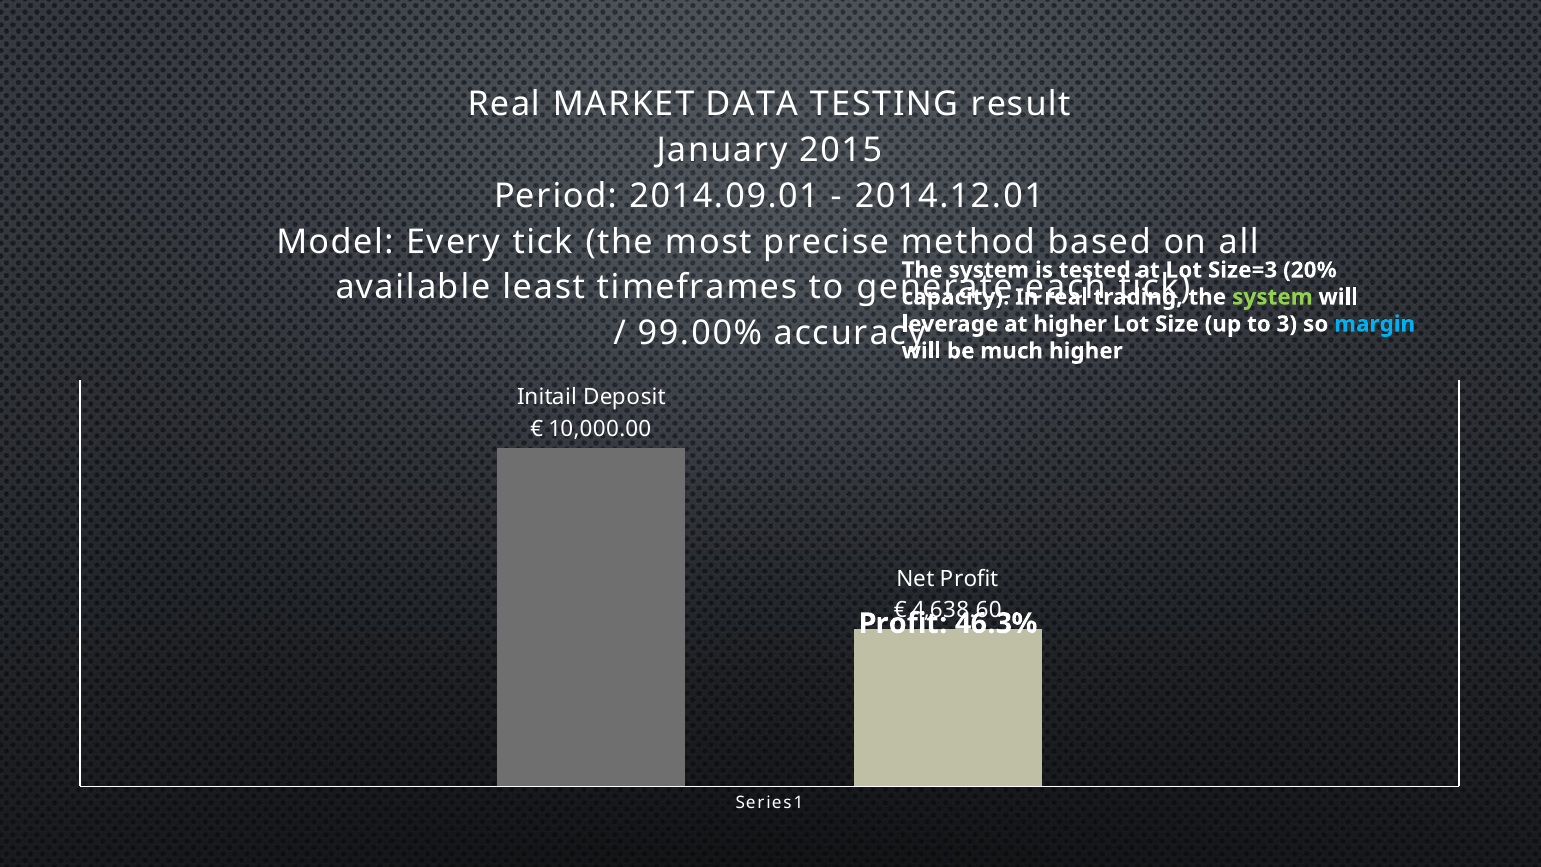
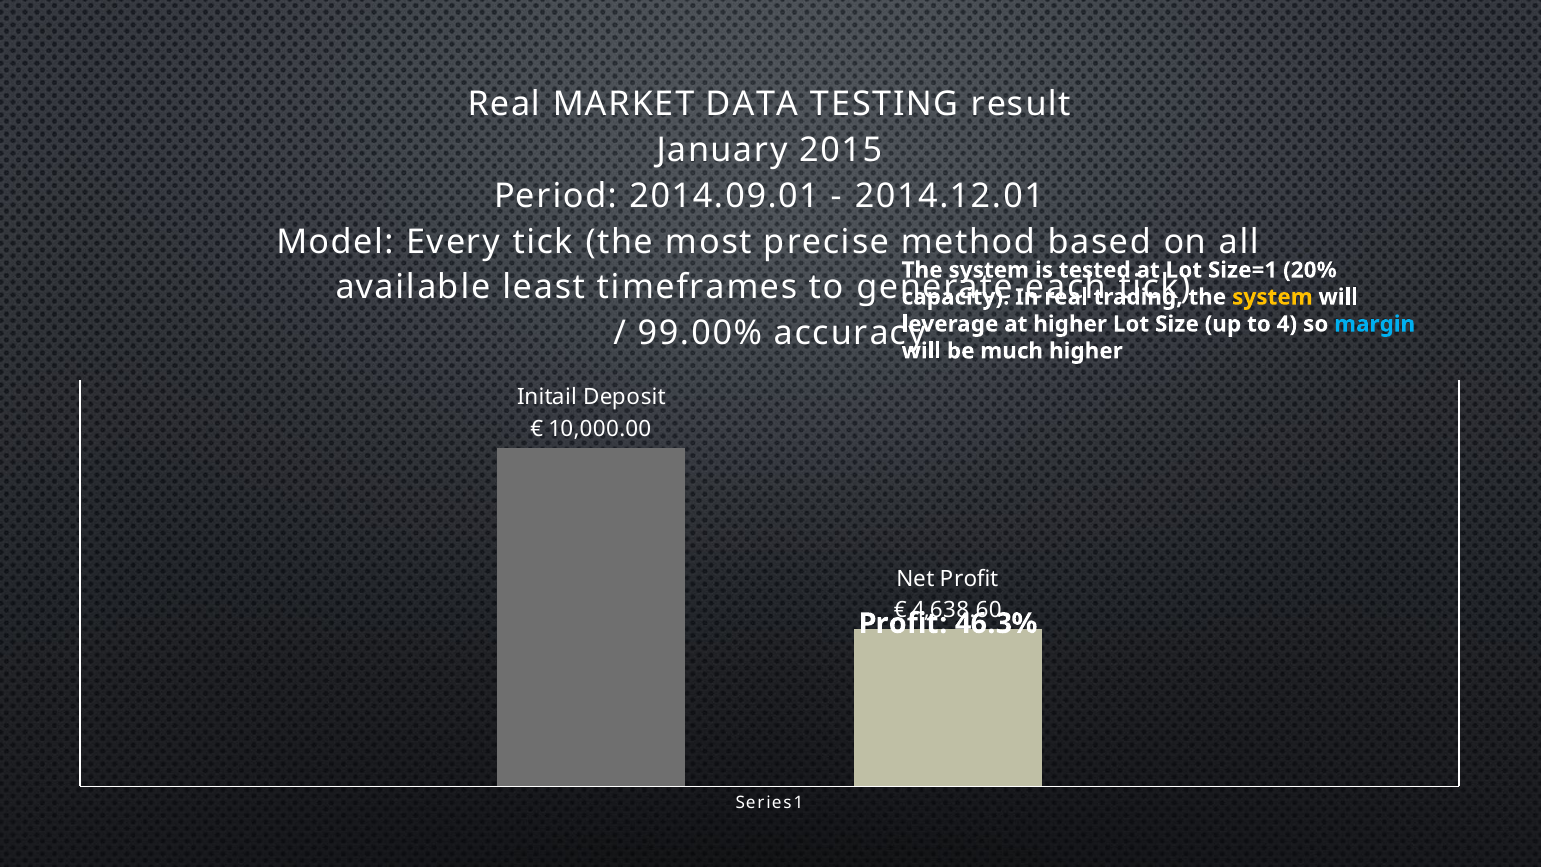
Size=3: Size=3 -> Size=1
system at (1272, 297) colour: light green -> yellow
3: 3 -> 4
